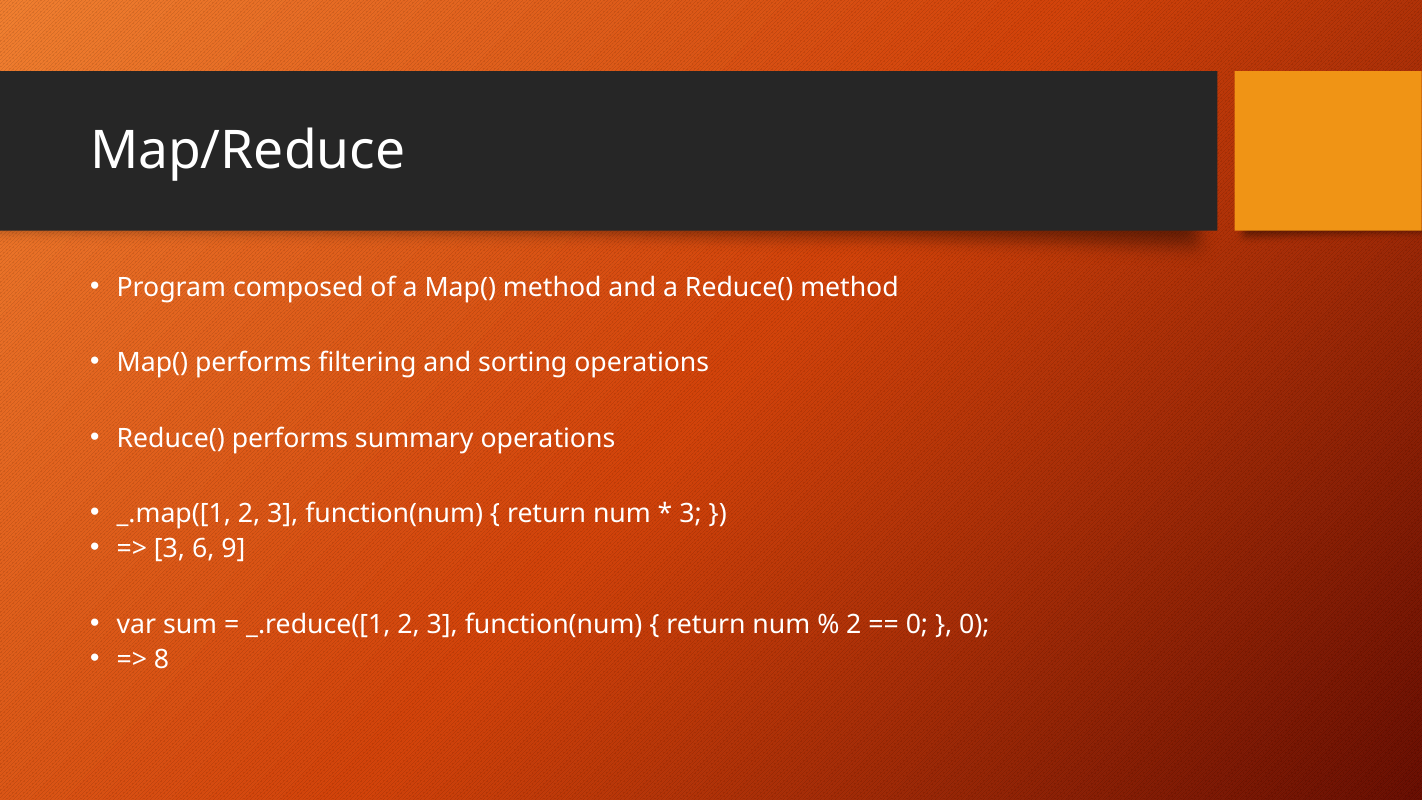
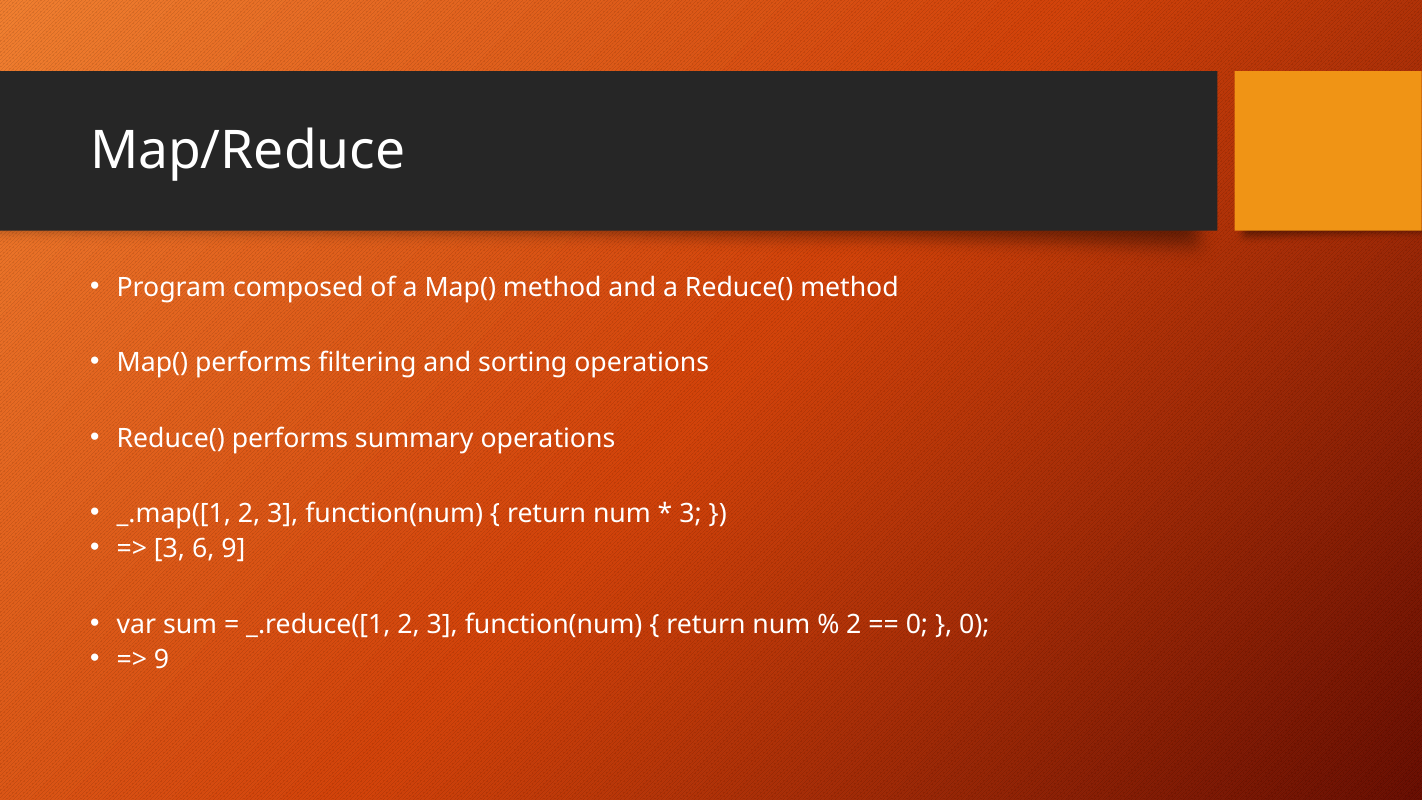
8 at (162, 659): 8 -> 9
